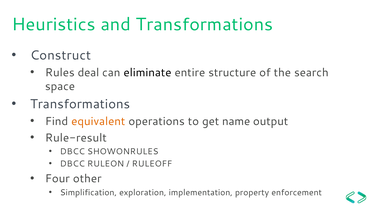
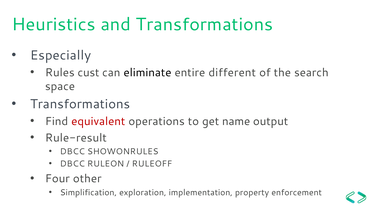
Construct: Construct -> Especially
deal: deal -> cust
structure: structure -> different
equivalent colour: orange -> red
